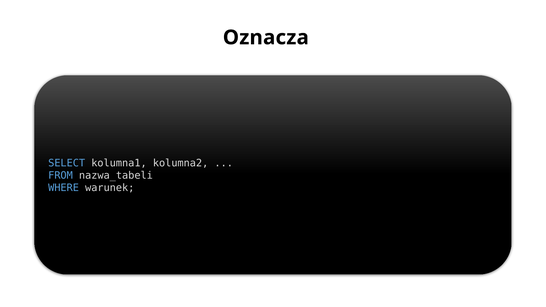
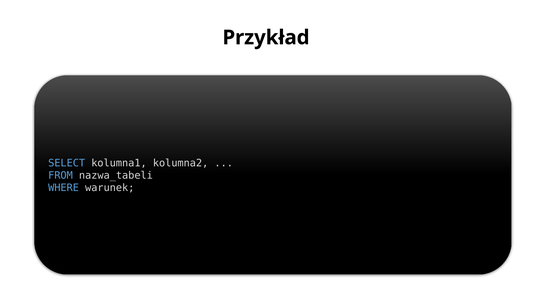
Oznacza: Oznacza -> Przykład
